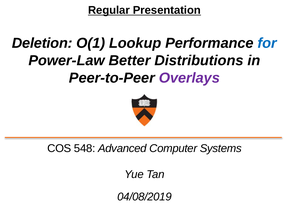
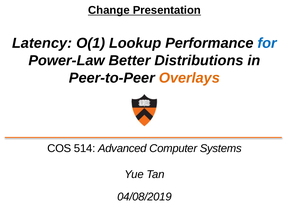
Regular: Regular -> Change
Deletion: Deletion -> Latency
Overlays colour: purple -> orange
548: 548 -> 514
